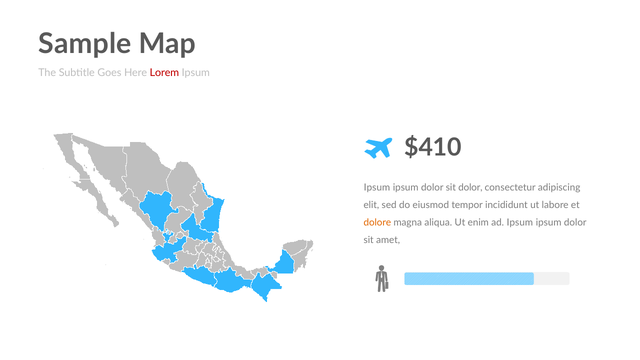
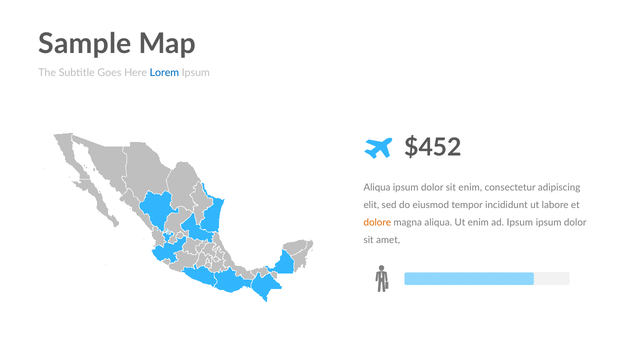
Lorem colour: red -> blue
$410: $410 -> $452
Ipsum at (377, 187): Ipsum -> Aliqua
sit dolor: dolor -> enim
